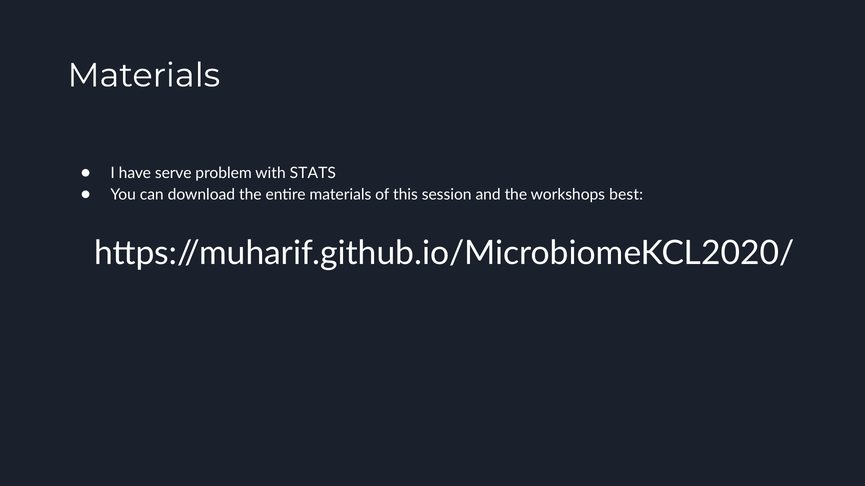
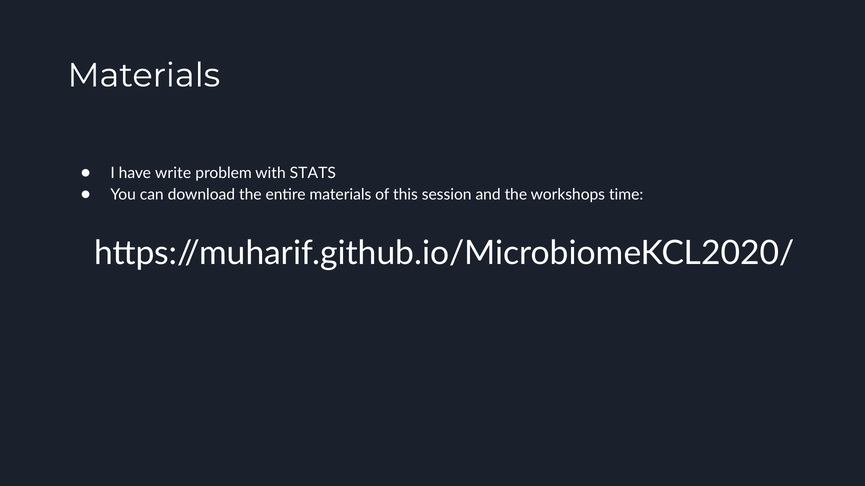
serve: serve -> write
best: best -> time
